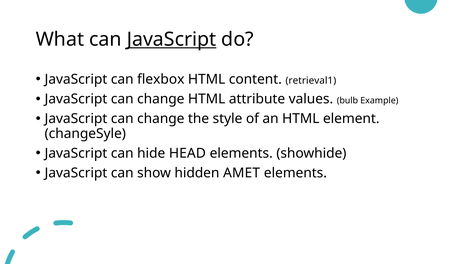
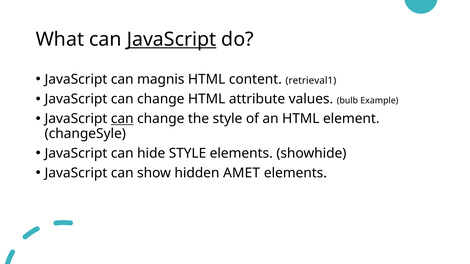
flexbox: flexbox -> magnis
can at (122, 119) underline: none -> present
hide HEAD: HEAD -> STYLE
